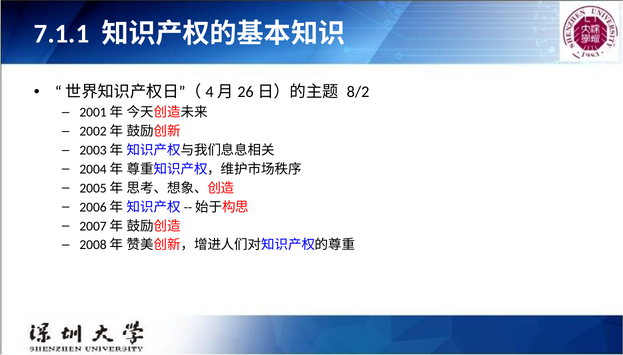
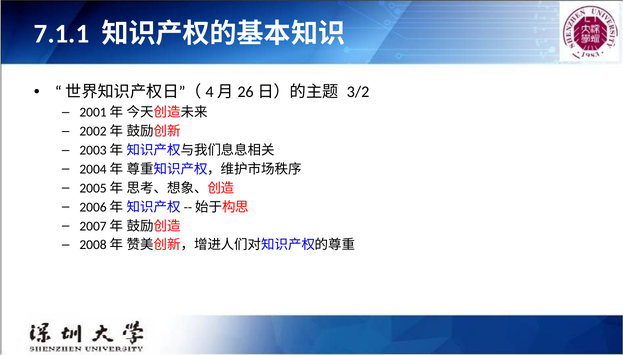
8/2: 8/2 -> 3/2
